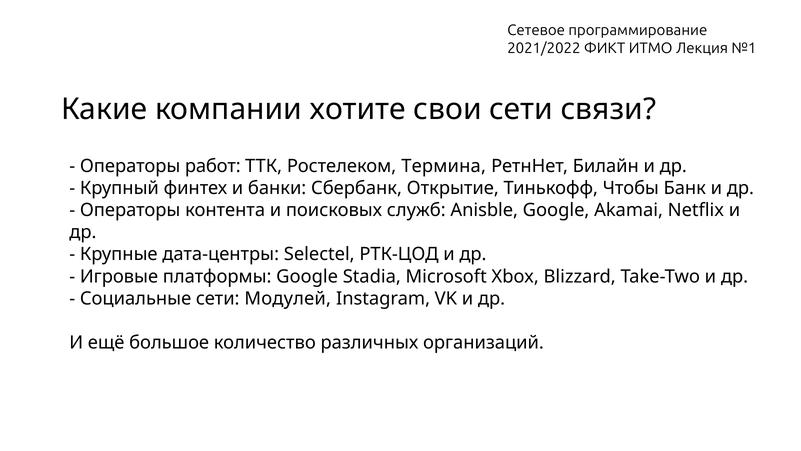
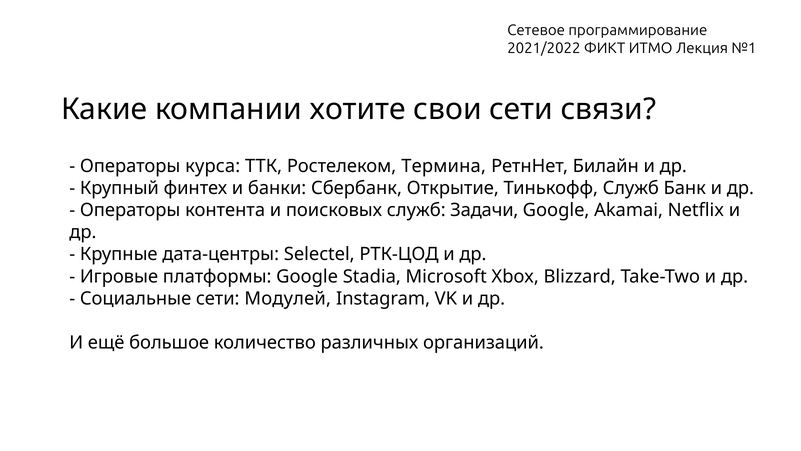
работ: работ -> курса
Тинькофф Чтобы: Чтобы -> Служб
Anisble: Anisble -> Задачи
